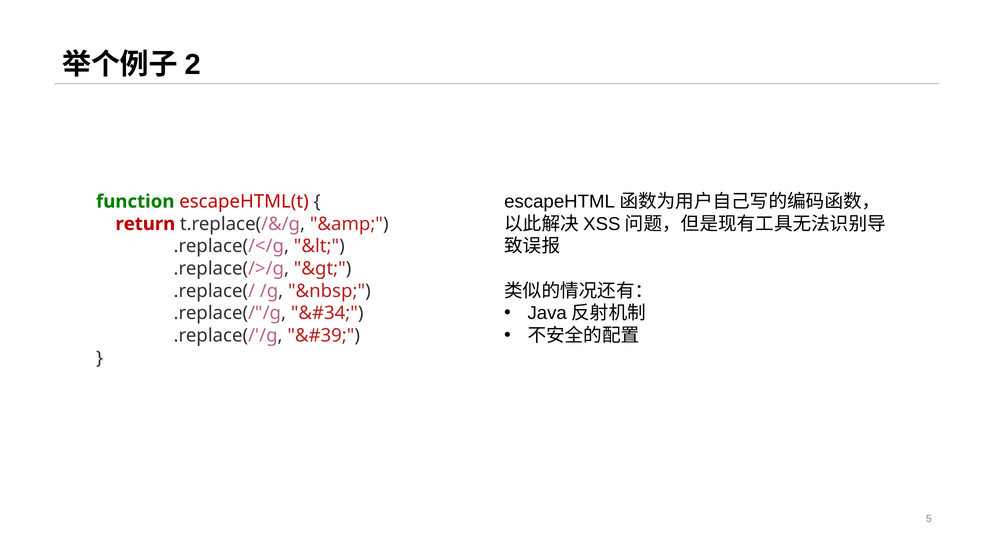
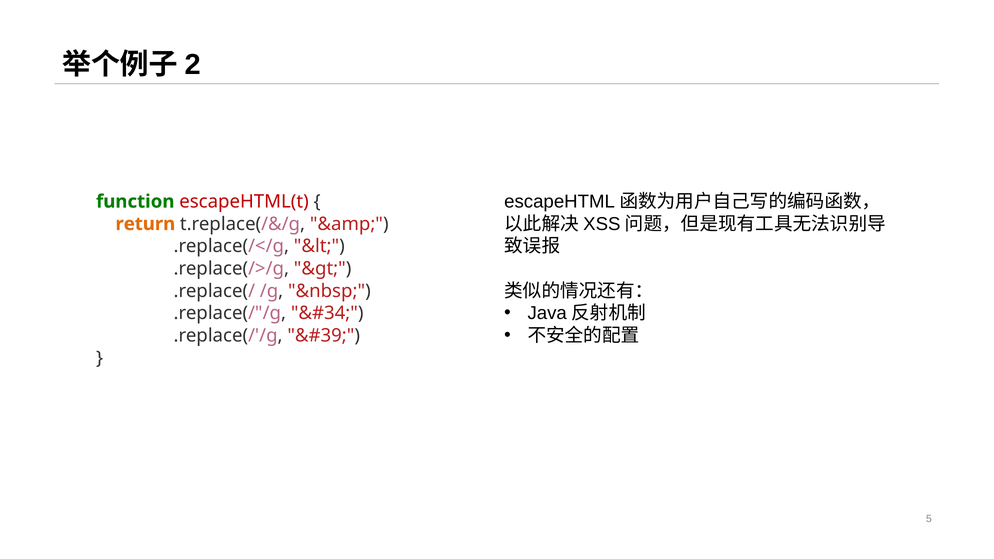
return colour: red -> orange
